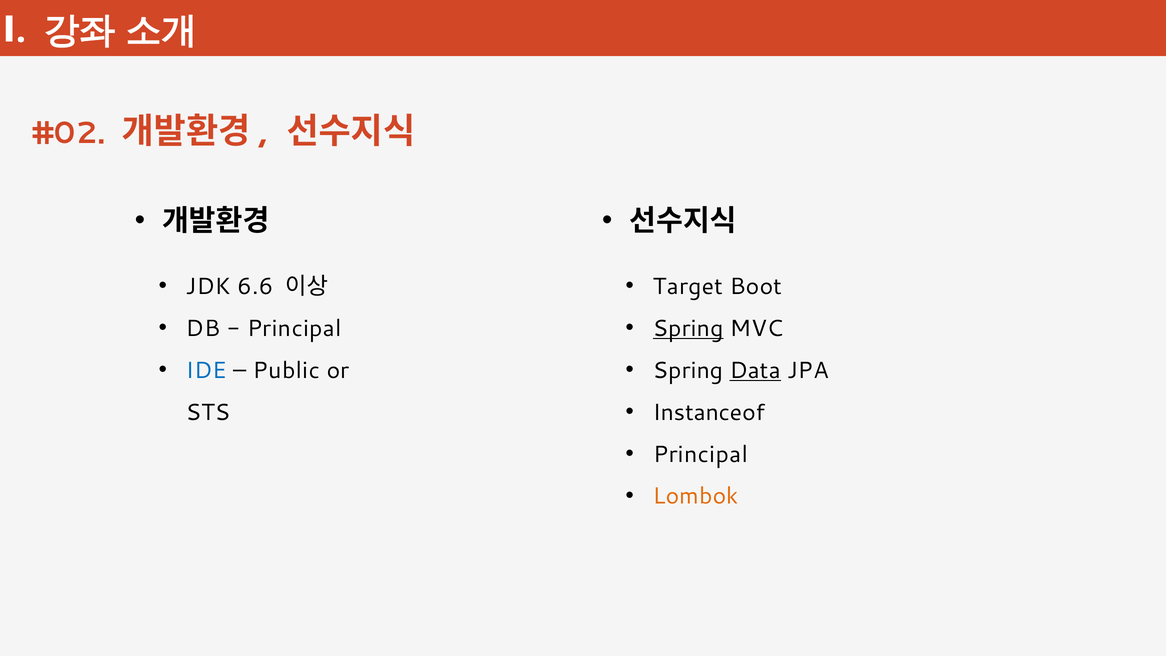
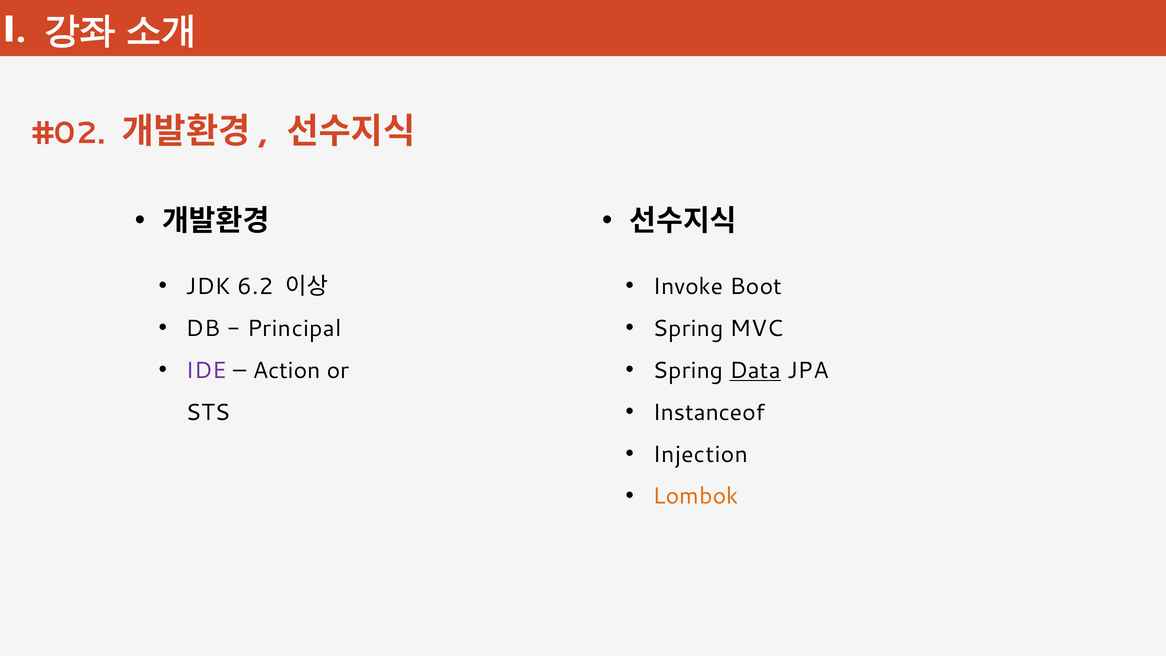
6.6: 6.6 -> 6.2
Target: Target -> Invoke
Spring at (688, 328) underline: present -> none
IDE colour: blue -> purple
Public: Public -> Action
Principal at (701, 454): Principal -> Injection
